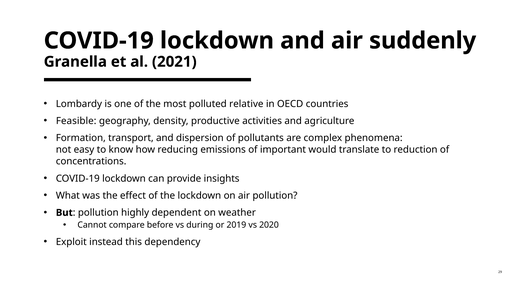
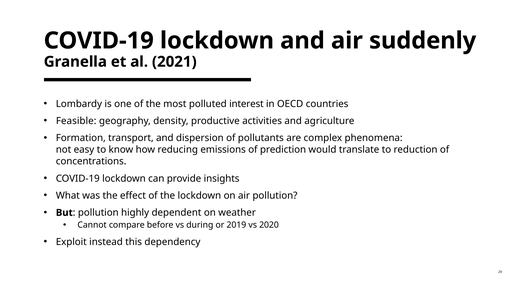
relative: relative -> interest
important: important -> prediction
